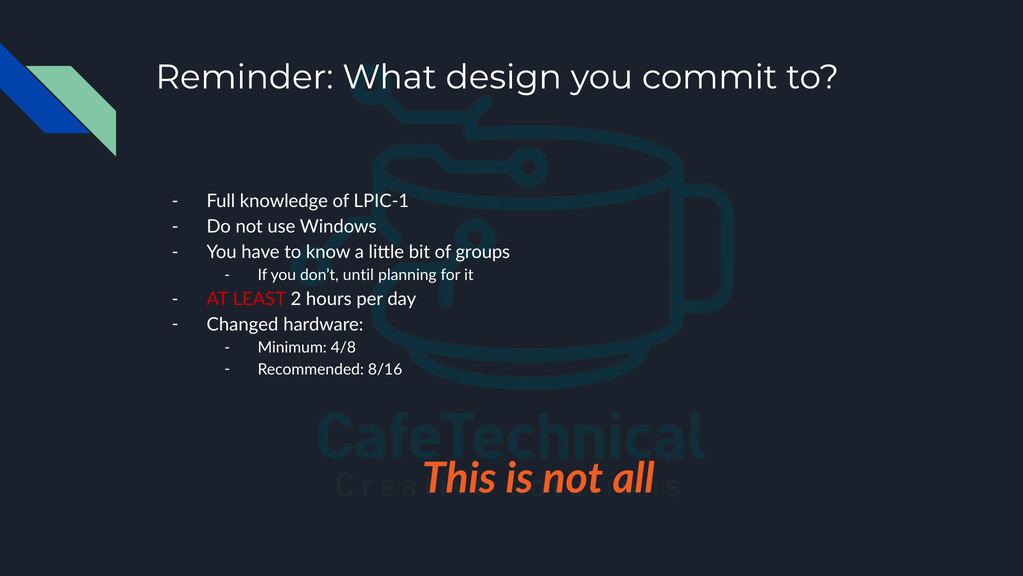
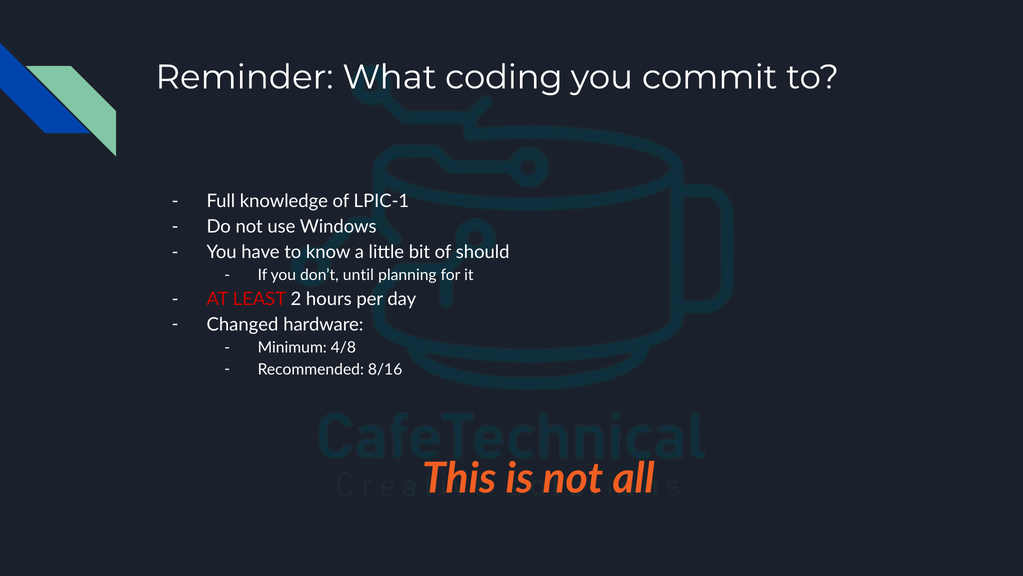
design: design -> coding
groups: groups -> should
